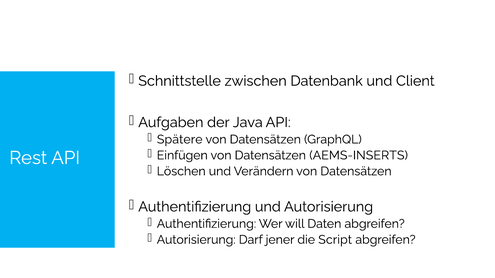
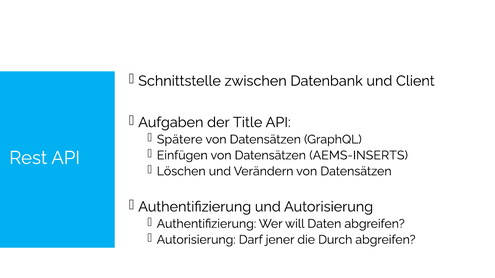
Java: Java -> Title
Script: Script -> Durch
